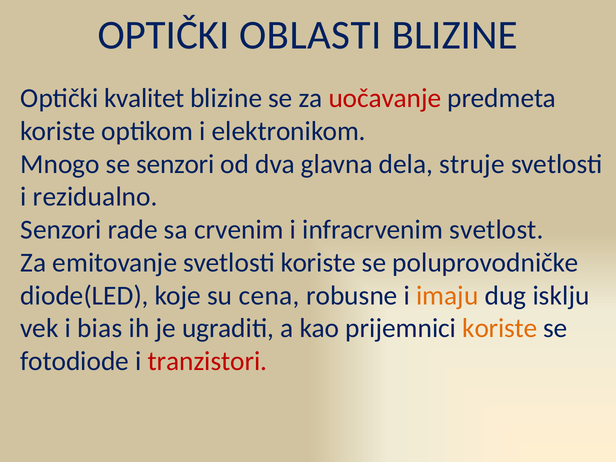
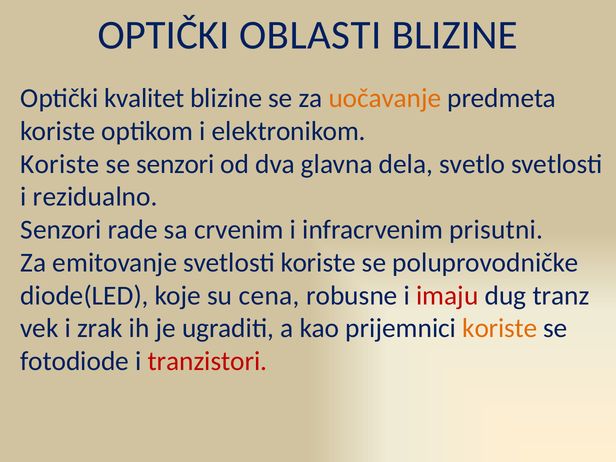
uočavanje colour: red -> orange
Mnogo at (60, 164): Mnogo -> Koriste
struje: struje -> svetlo
svetlost: svetlost -> prisutni
imaju colour: orange -> red
isklju: isklju -> tranz
bias: bias -> zrak
